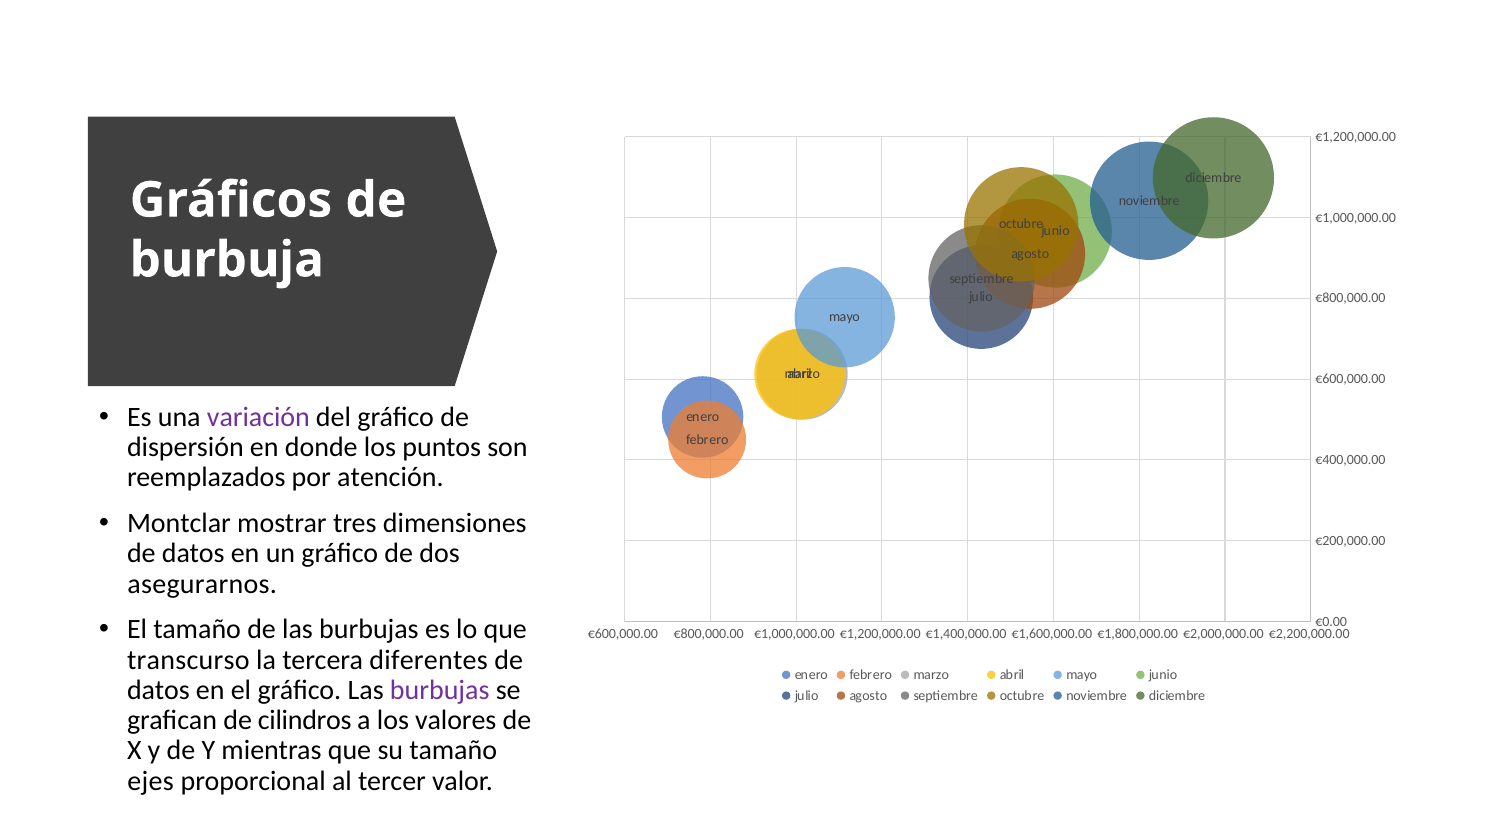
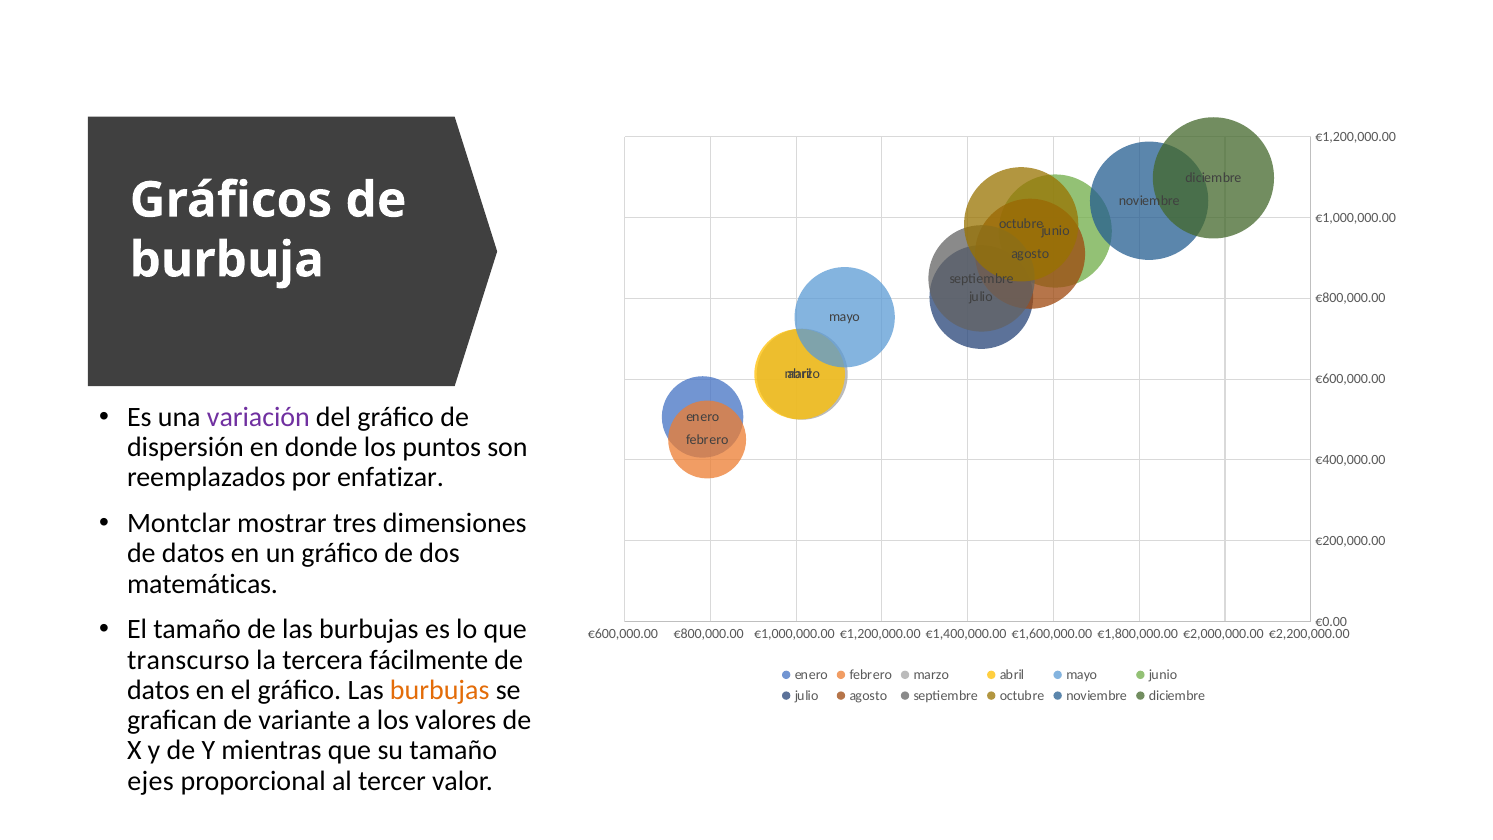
atención: atención -> enfatizar
asegurarnos: asegurarnos -> matemáticas
diferentes: diferentes -> fácilmente
burbujas at (440, 690) colour: purple -> orange
cilindros: cilindros -> variante
